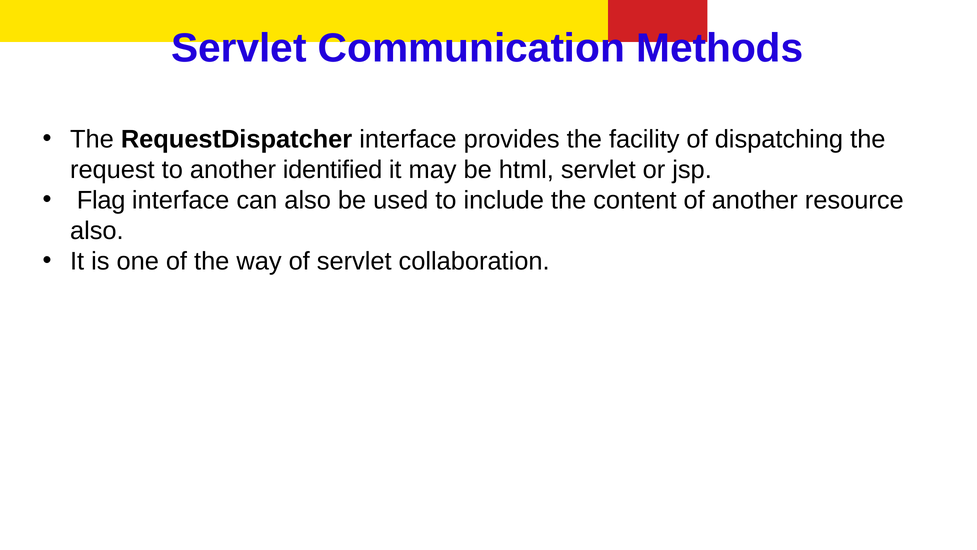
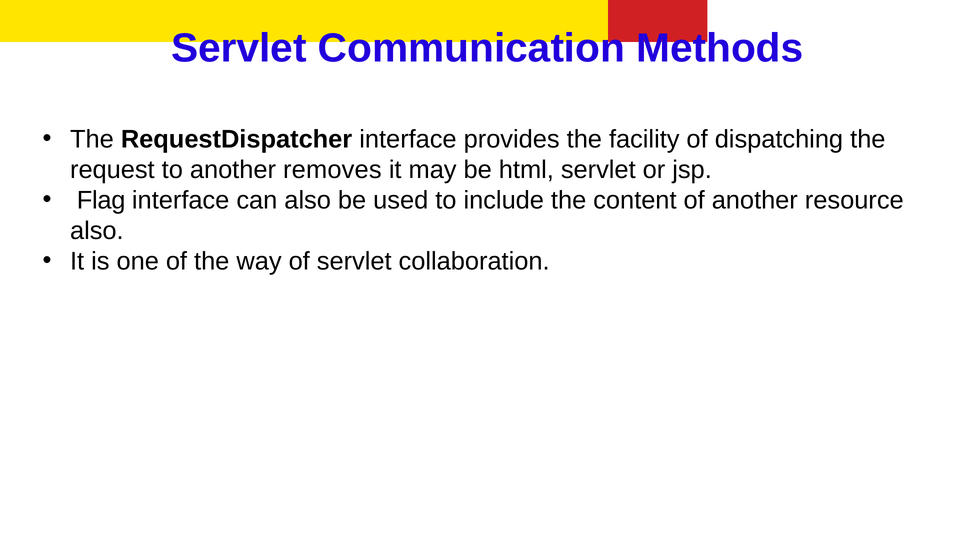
identified: identified -> removes
